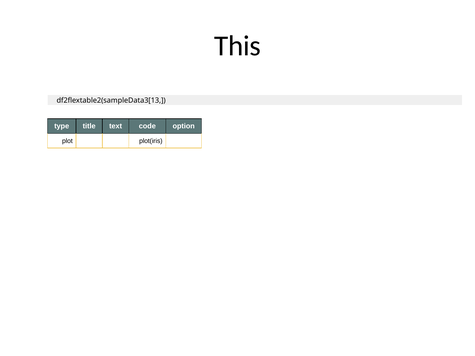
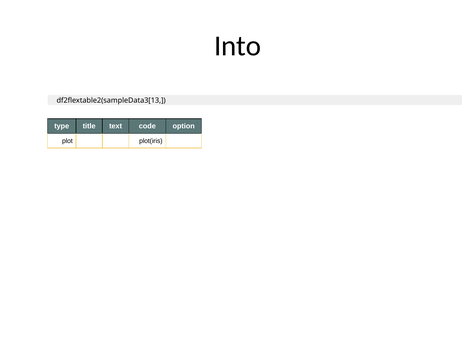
This: This -> Into
